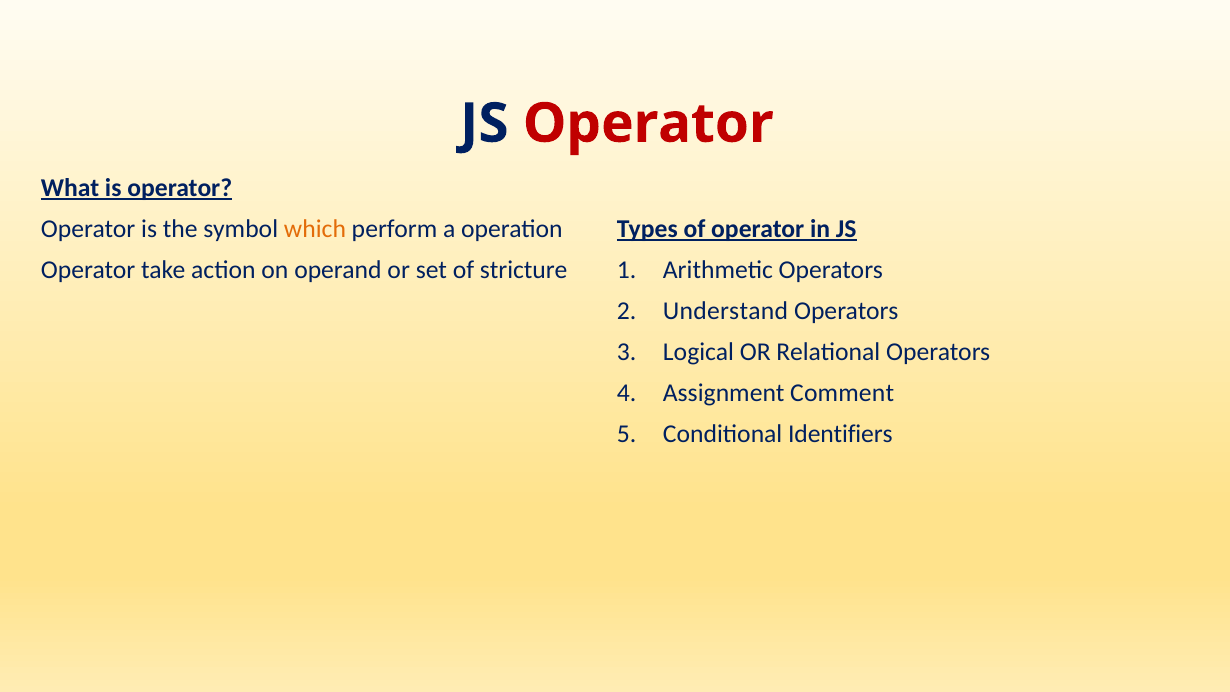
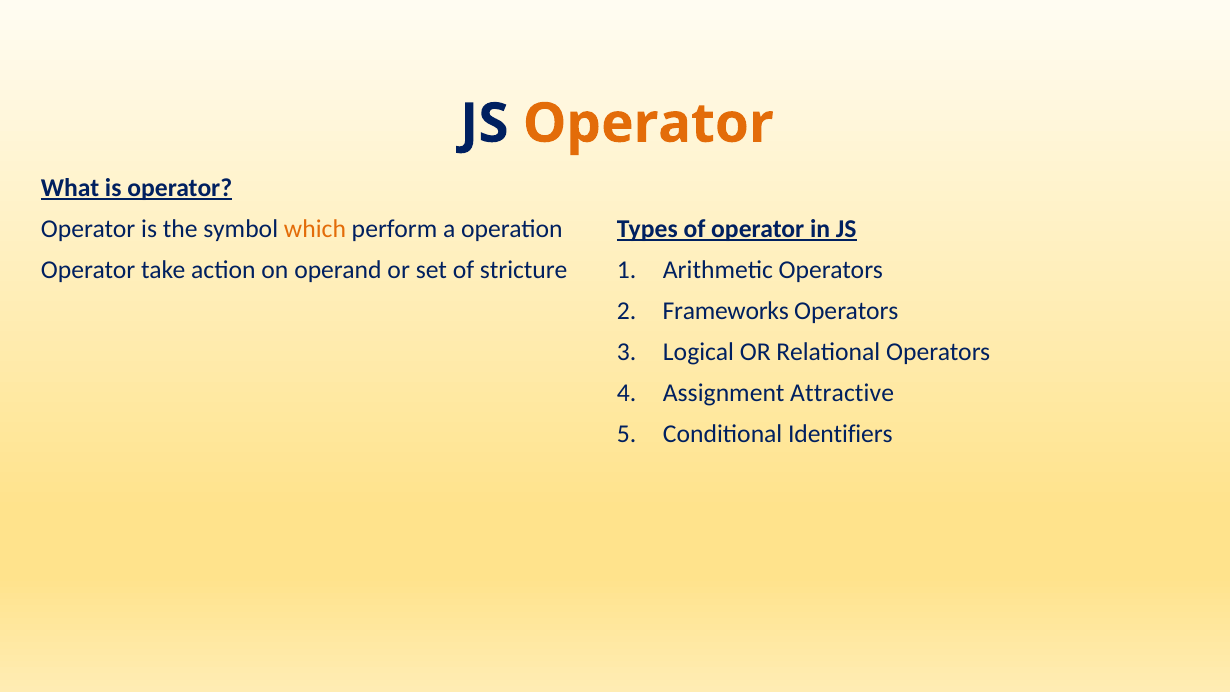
Operator at (648, 124) colour: red -> orange
Understand: Understand -> Frameworks
Comment: Comment -> Attractive
